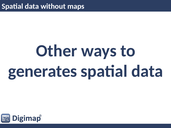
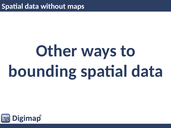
generates: generates -> bounding
